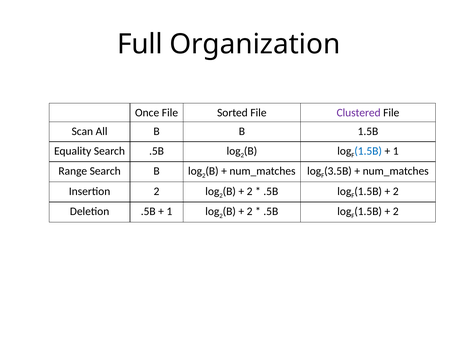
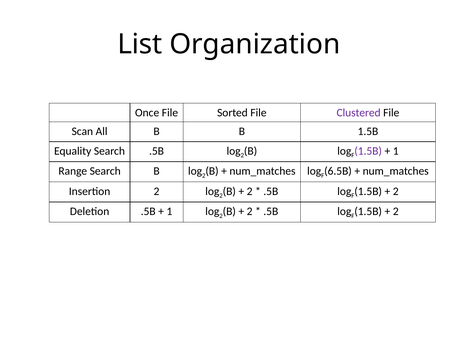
Full: Full -> List
1.5B at (368, 151) colour: blue -> purple
3.5B: 3.5B -> 6.5B
